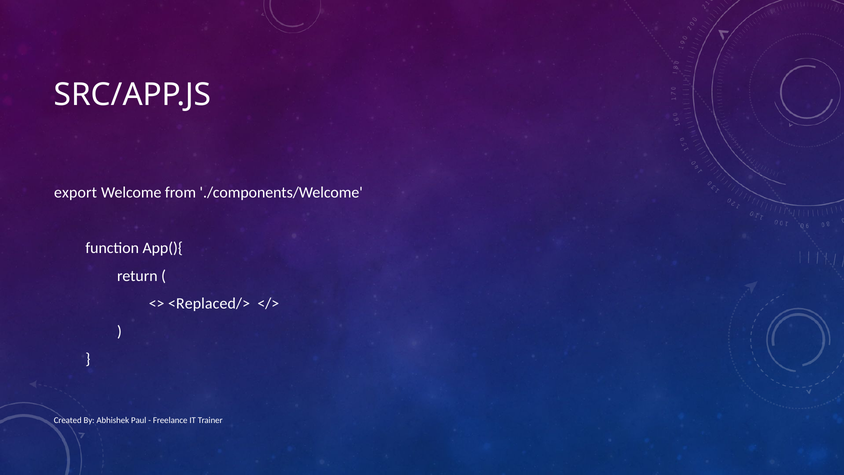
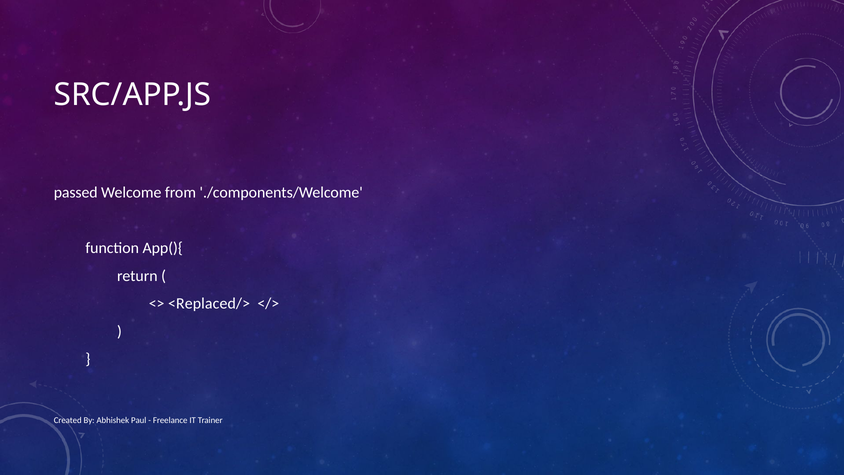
export: export -> passed
